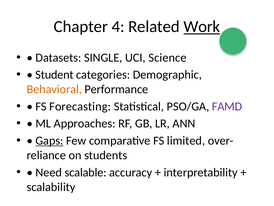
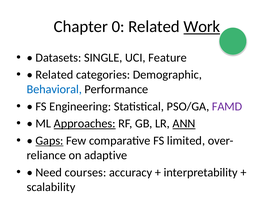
4: 4 -> 0
Science: Science -> Feature
Student at (55, 75): Student -> Related
Behavioral colour: orange -> blue
Forecasting: Forecasting -> Engineering
Approaches underline: none -> present
ANN underline: none -> present
students: students -> adaptive
scalable: scalable -> courses
